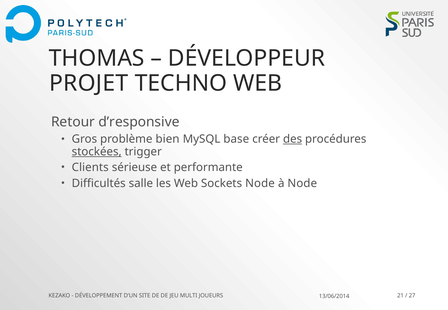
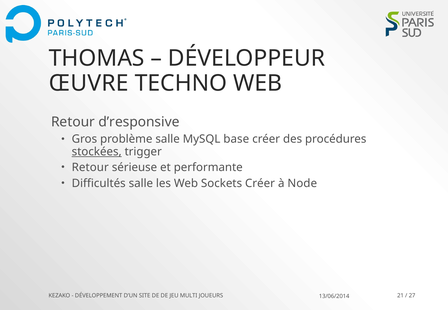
PROJET: PROJET -> ŒUVRE
problème bien: bien -> salle
des underline: present -> none
Clients at (90, 168): Clients -> Retour
Sockets Node: Node -> Créer
